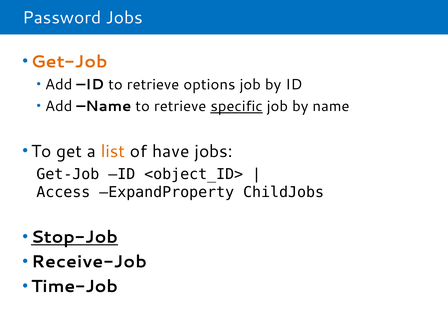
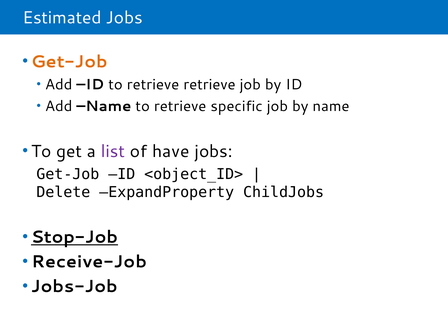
Password: Password -> Estimated
retrieve options: options -> retrieve
specific underline: present -> none
list colour: orange -> purple
Access: Access -> Delete
Time-Job: Time-Job -> Jobs-Job
